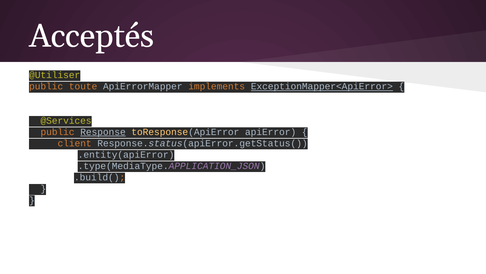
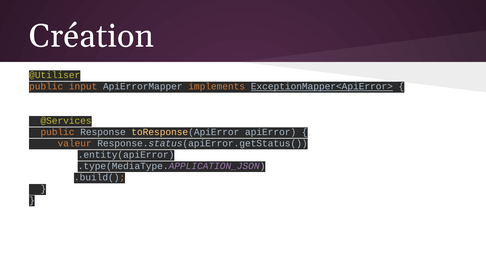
Acceptés: Acceptés -> Création
toute: toute -> input
Response underline: present -> none
client: client -> valeur
